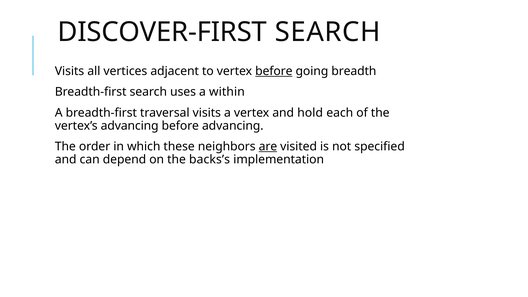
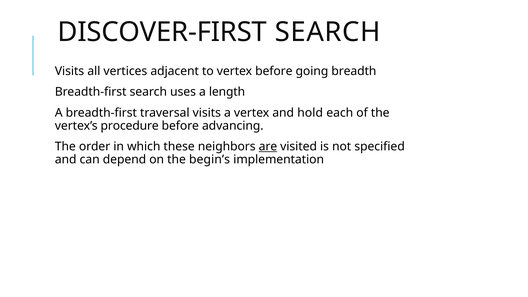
before at (274, 71) underline: present -> none
within: within -> length
vertex’s advancing: advancing -> procedure
backs’s: backs’s -> begin’s
